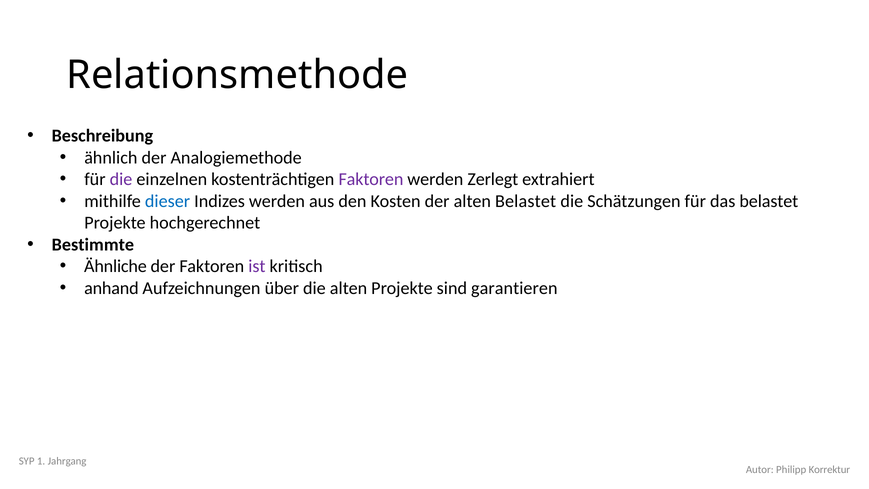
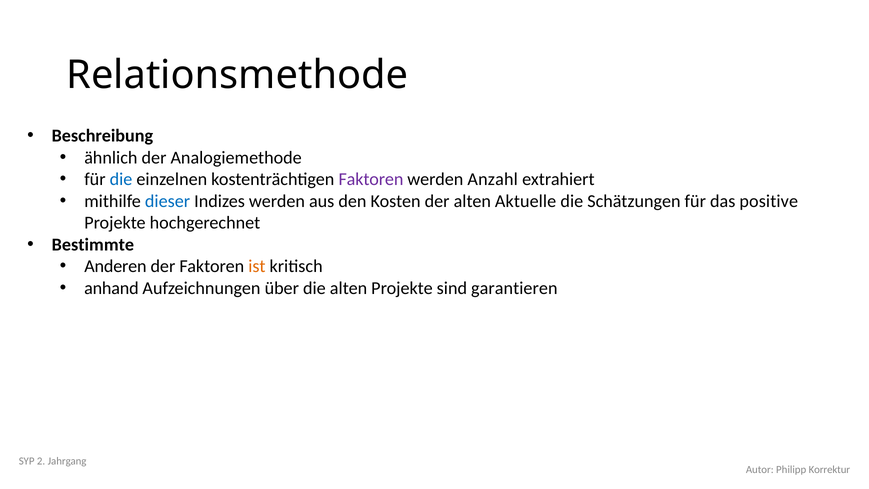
die at (121, 179) colour: purple -> blue
Zerlegt: Zerlegt -> Anzahl
alten Belastet: Belastet -> Aktuelle
das belastet: belastet -> positive
Ähnliche: Ähnliche -> Anderen
ist colour: purple -> orange
1: 1 -> 2
